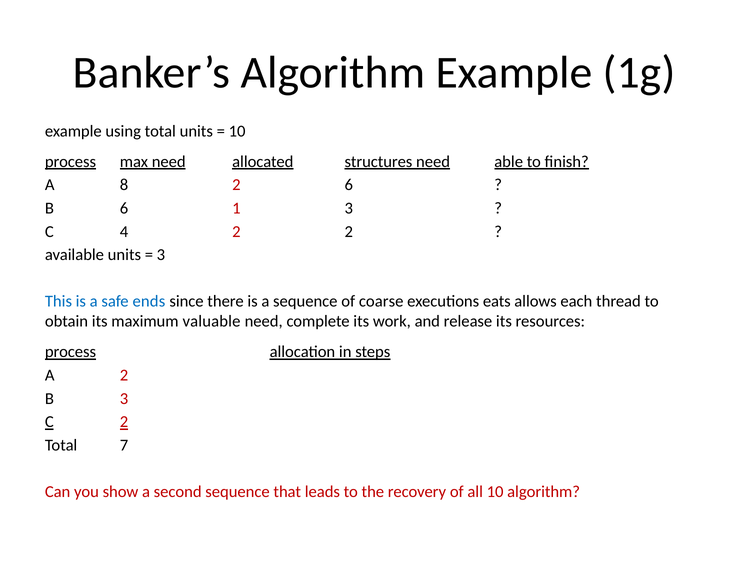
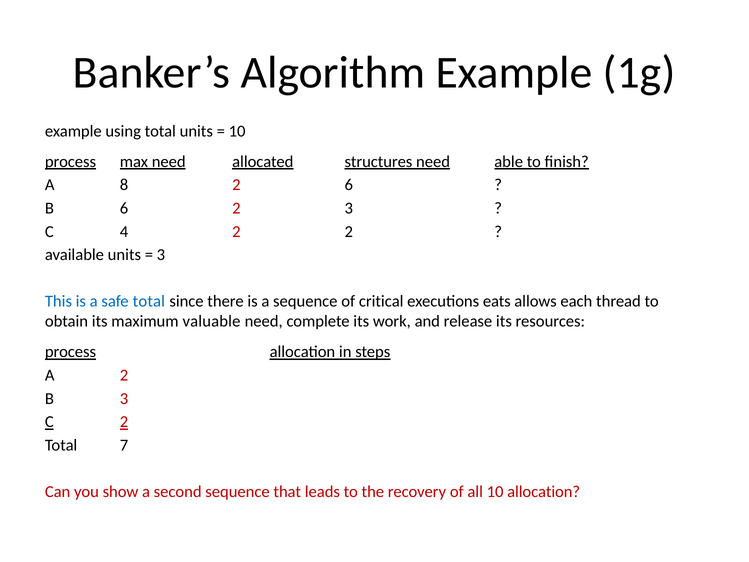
6 1: 1 -> 2
safe ends: ends -> total
coarse: coarse -> critical
10 algorithm: algorithm -> allocation
